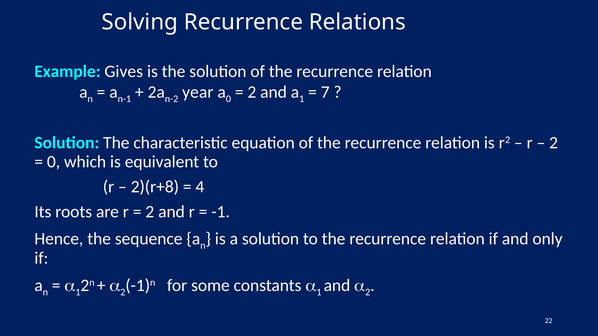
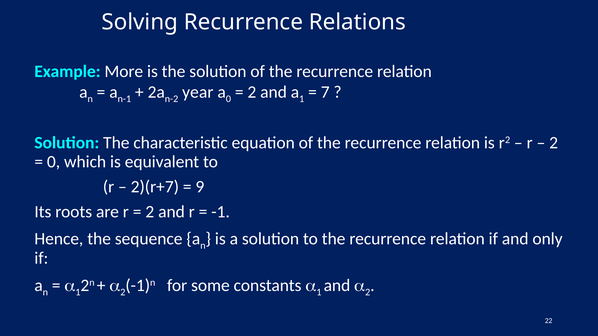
Gives: Gives -> More
2)(r+8: 2)(r+8 -> 2)(r+7
4: 4 -> 9
